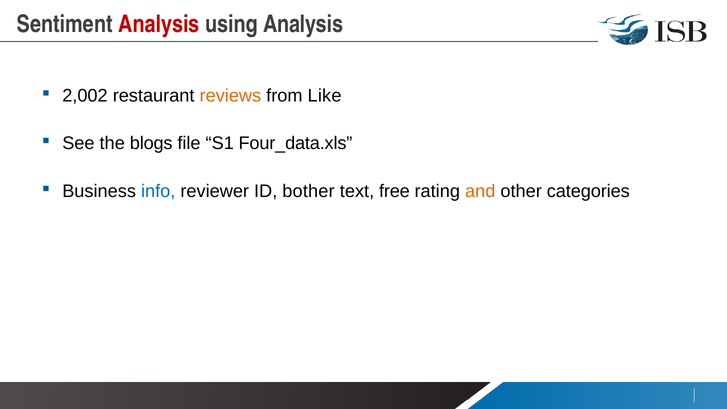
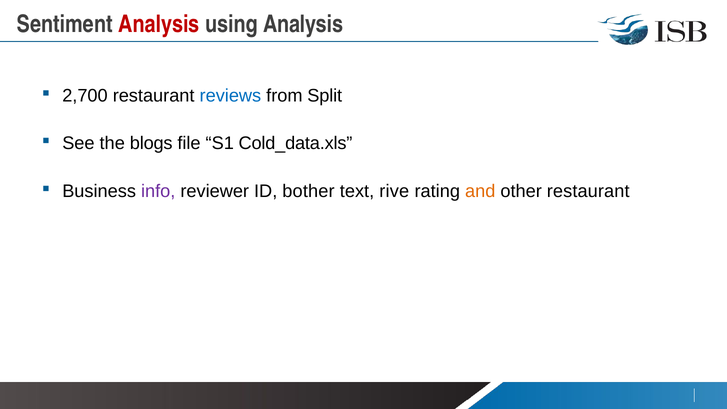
2,002: 2,002 -> 2,700
reviews colour: orange -> blue
Like: Like -> Split
Four_data.xls: Four_data.xls -> Cold_data.xls
info colour: blue -> purple
free: free -> rive
other categories: categories -> restaurant
